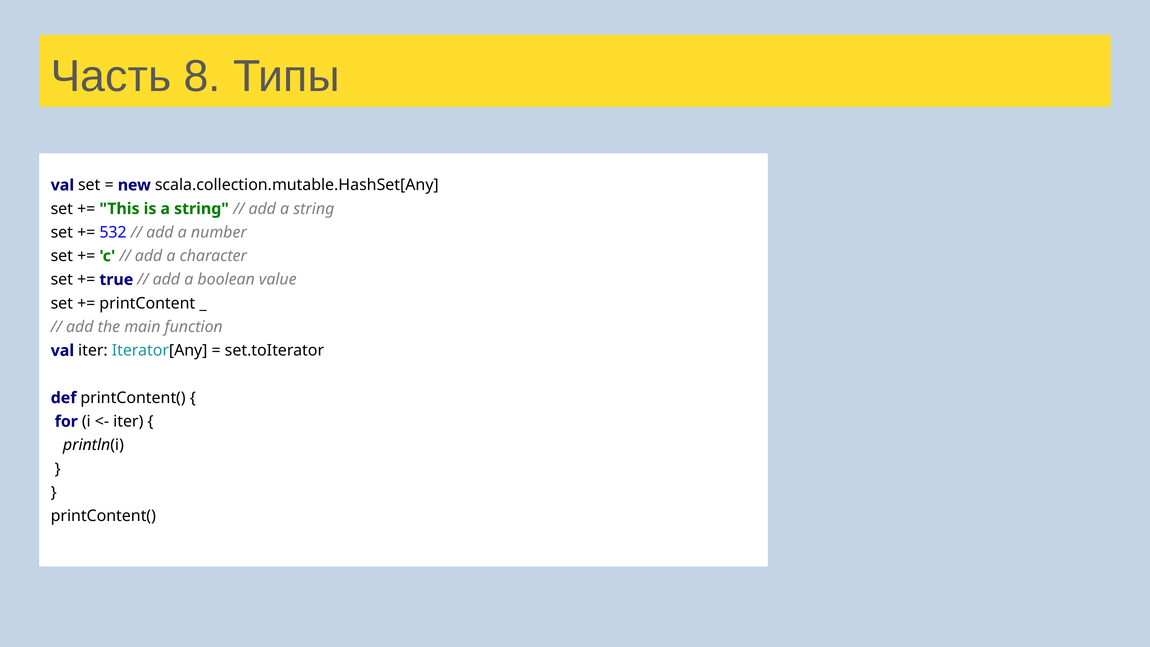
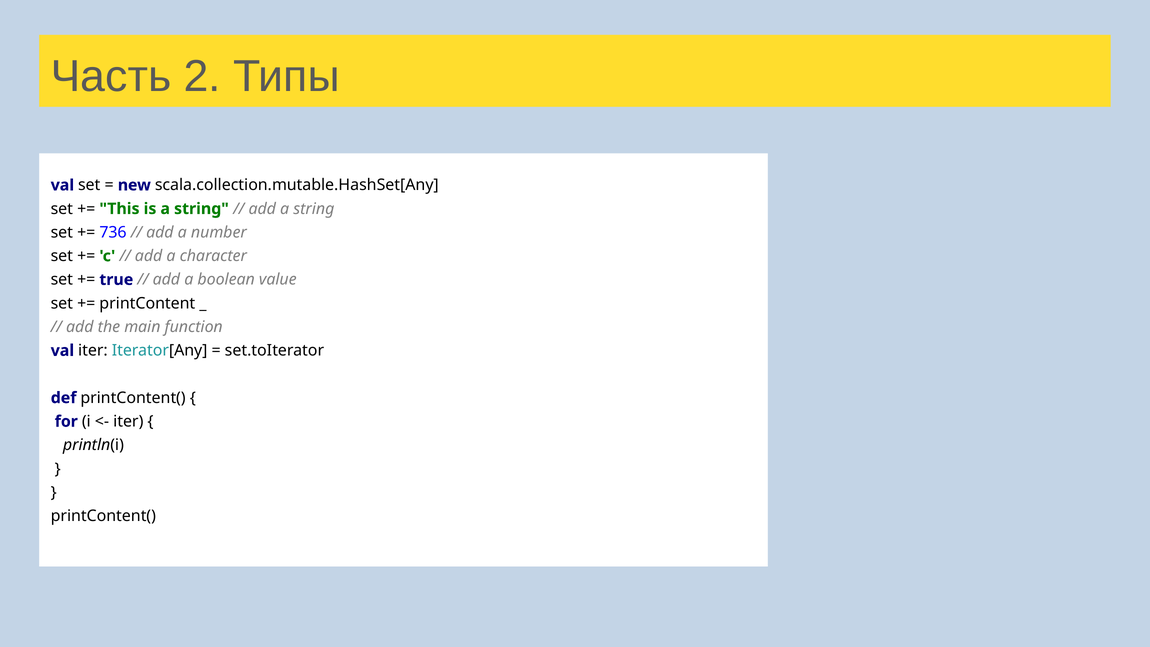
8: 8 -> 2
532: 532 -> 736
